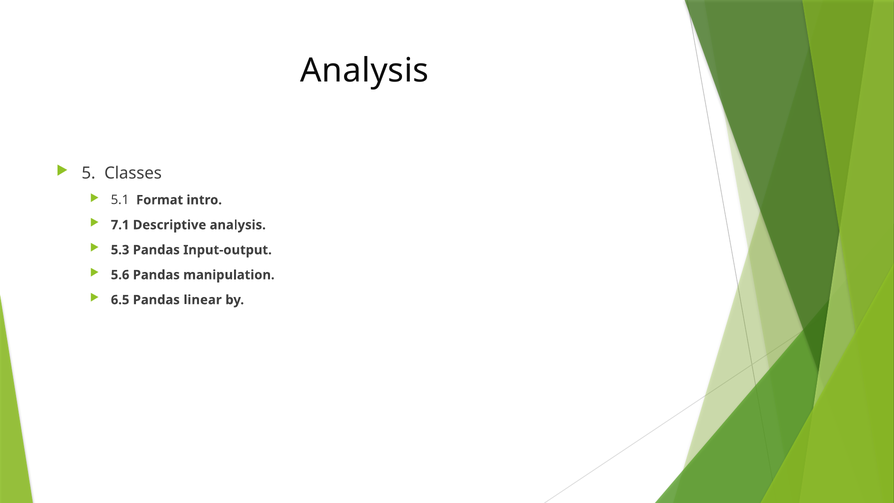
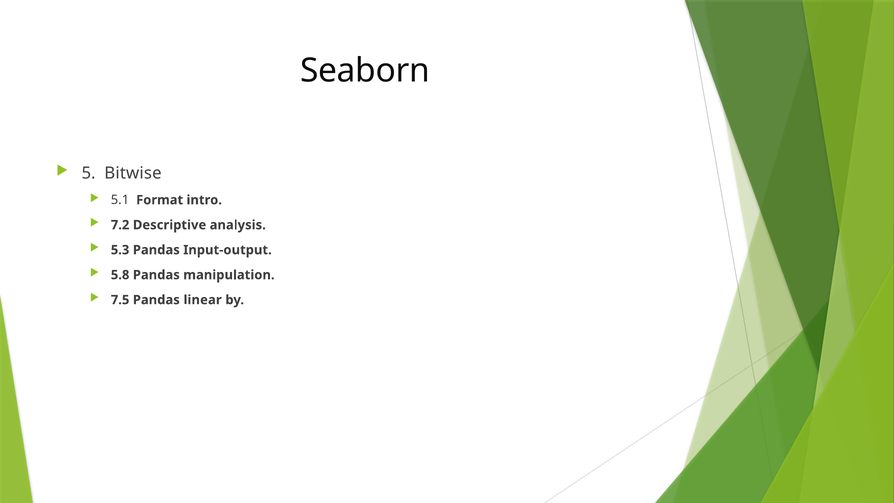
Analysis at (365, 71): Analysis -> Seaborn
Classes: Classes -> Bitwise
7.1: 7.1 -> 7.2
5.6: 5.6 -> 5.8
6.5: 6.5 -> 7.5
